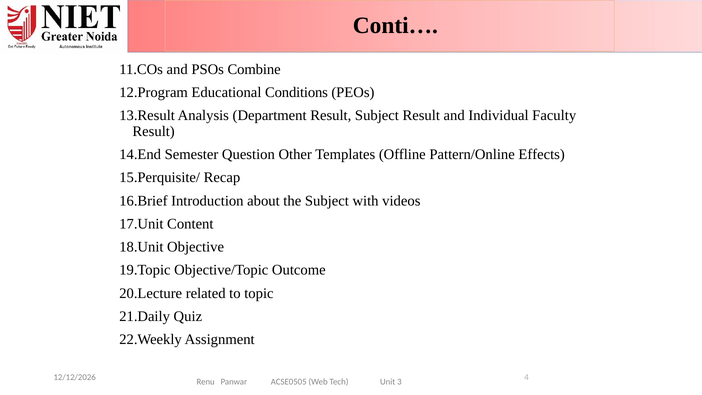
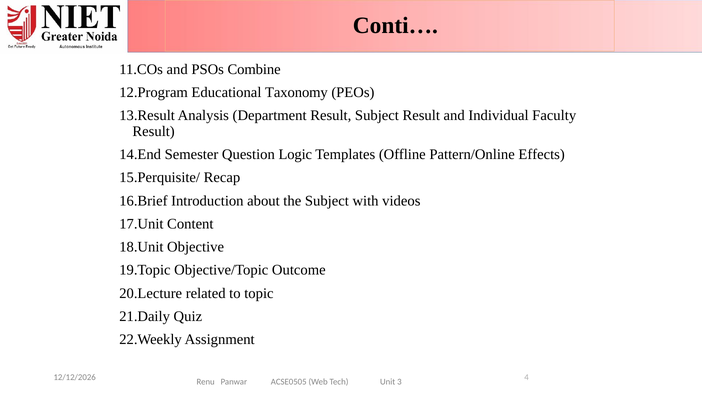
Conditions: Conditions -> Taxonomy
Other: Other -> Logic
